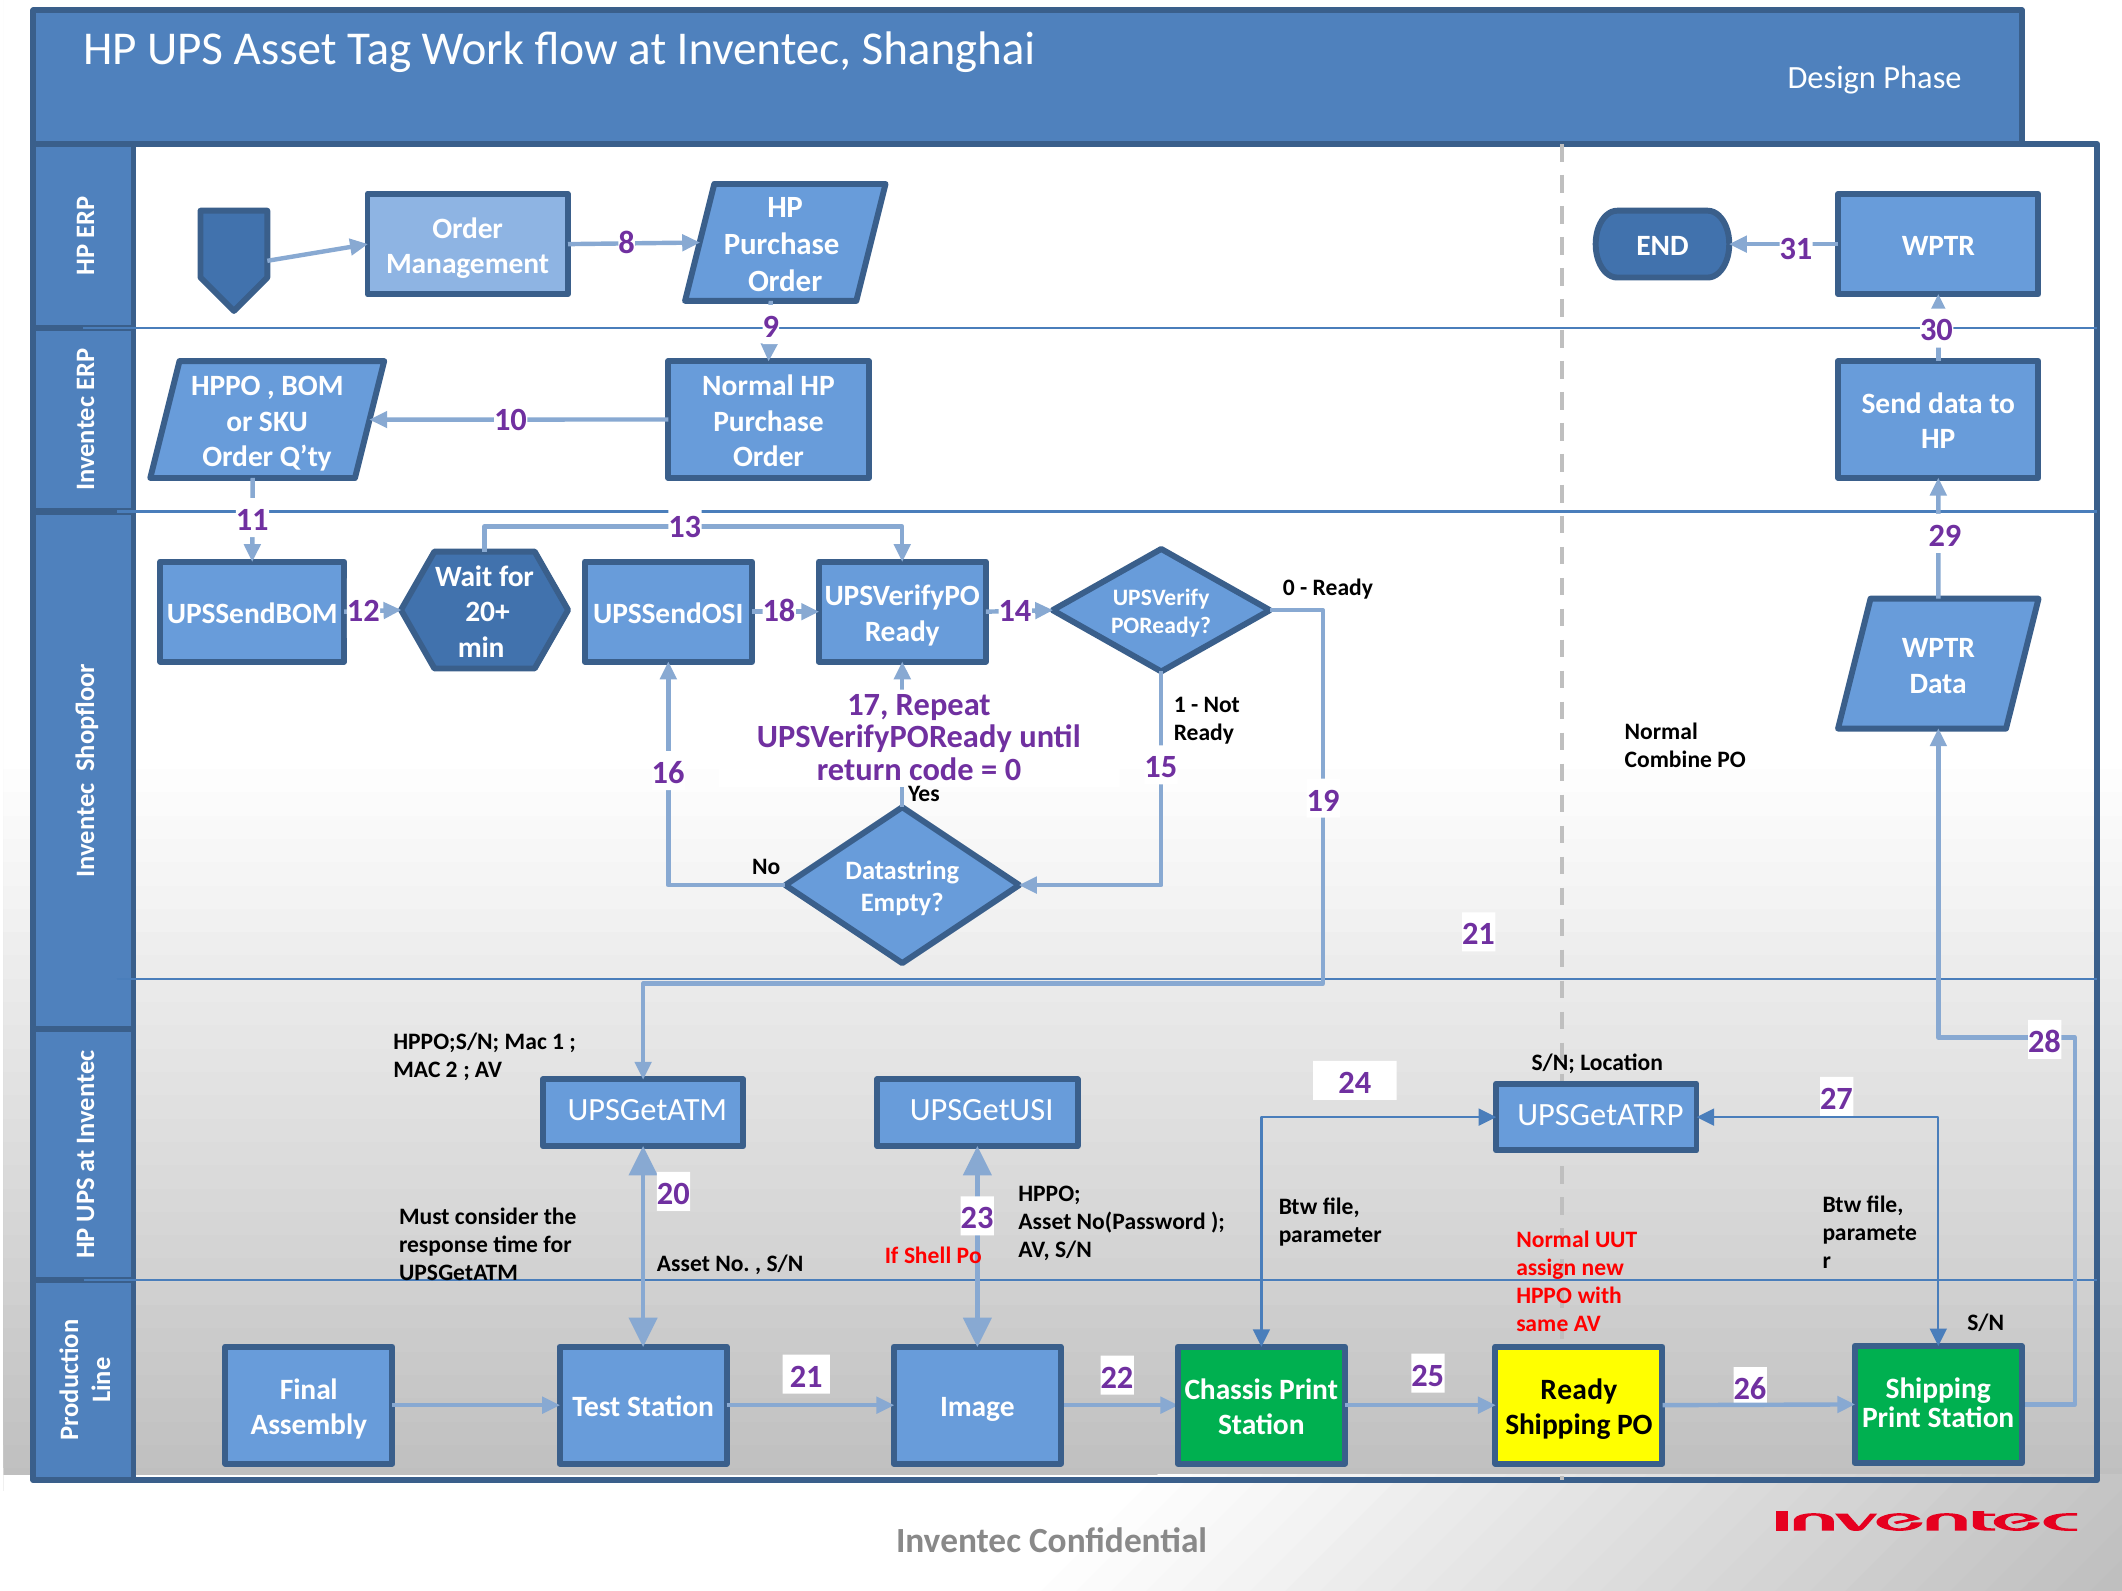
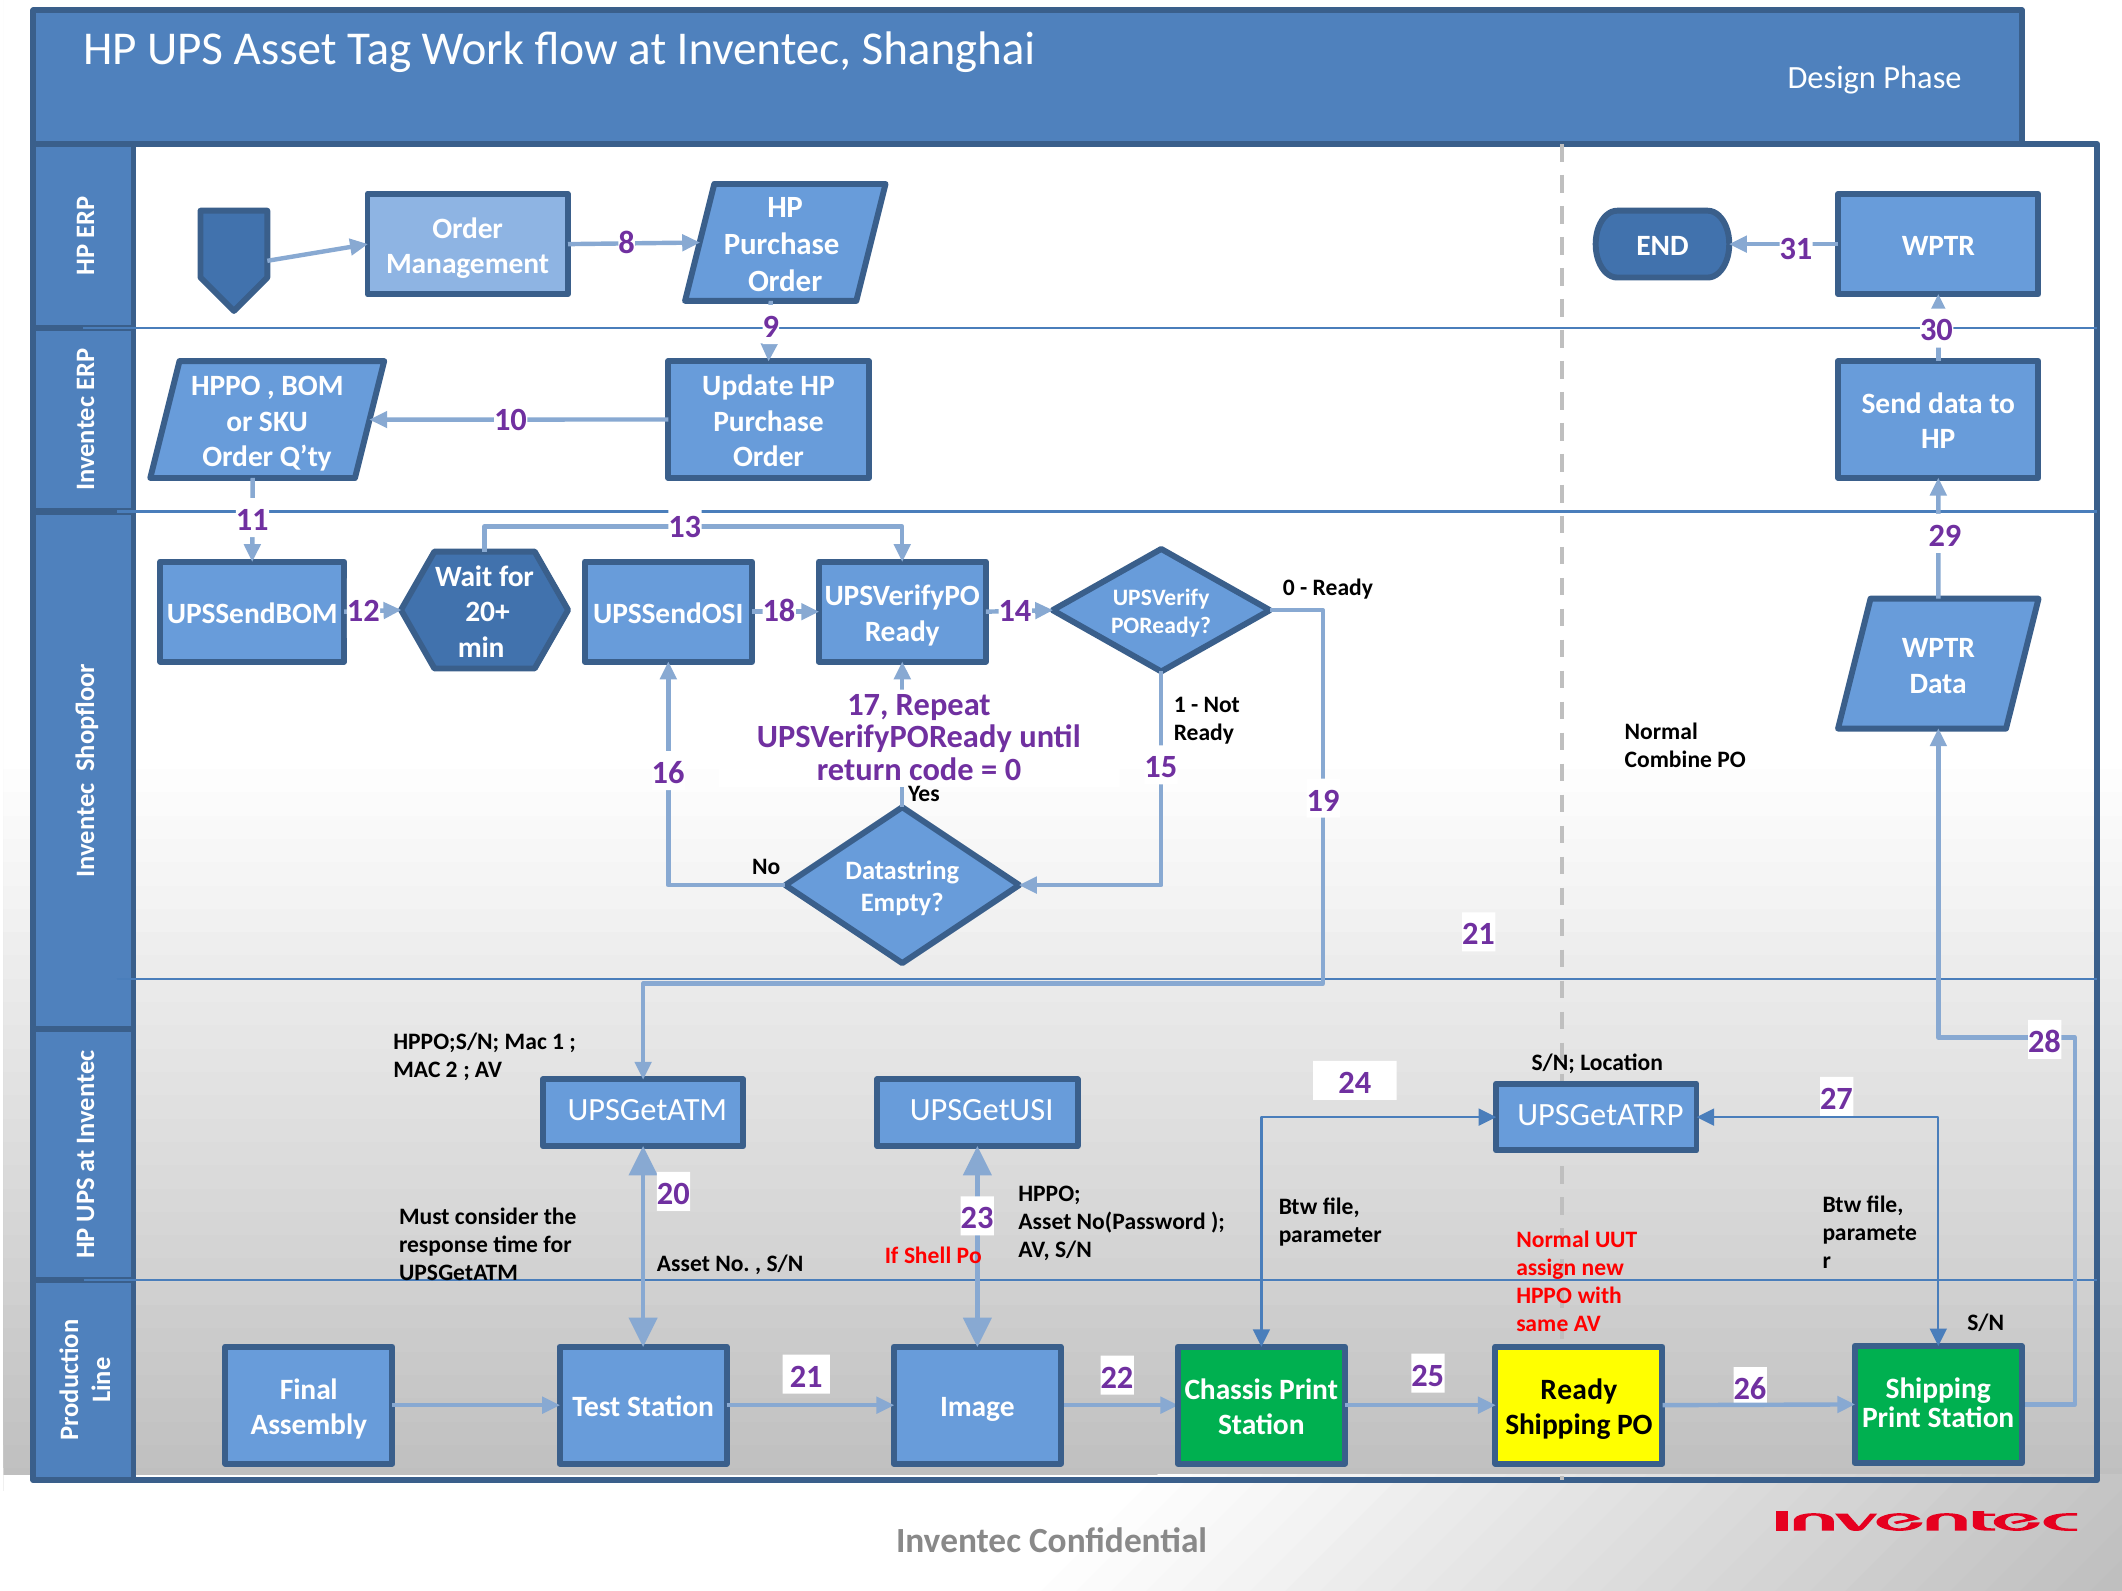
Normal at (748, 386): Normal -> Update
